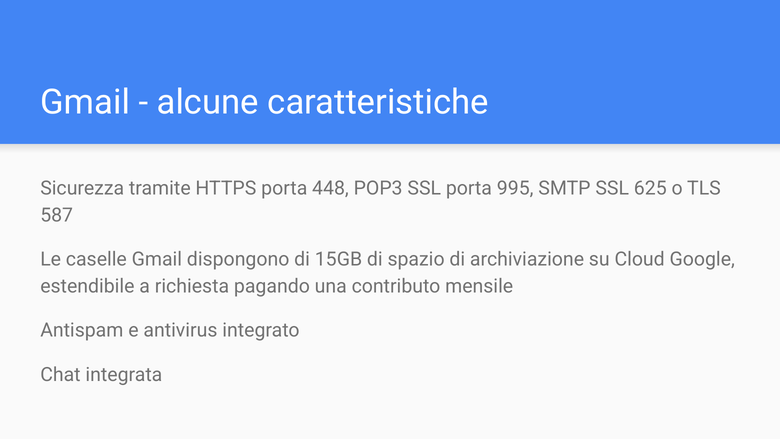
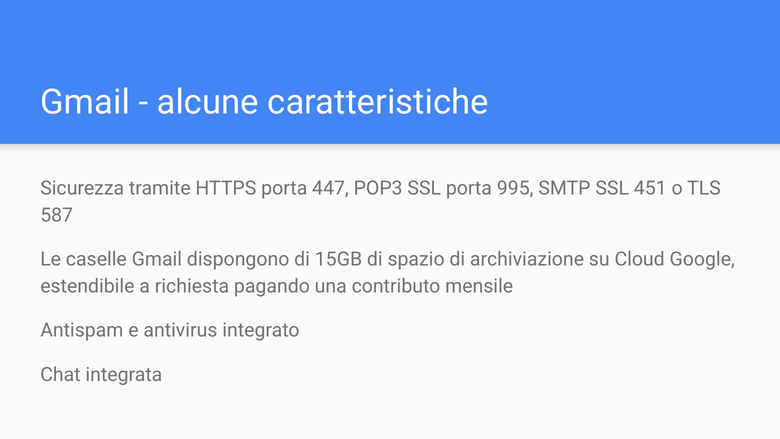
448: 448 -> 447
625: 625 -> 451
